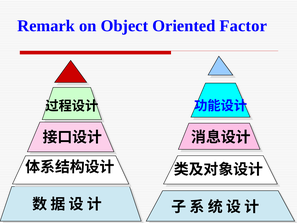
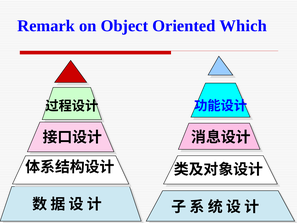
Factor: Factor -> Which
